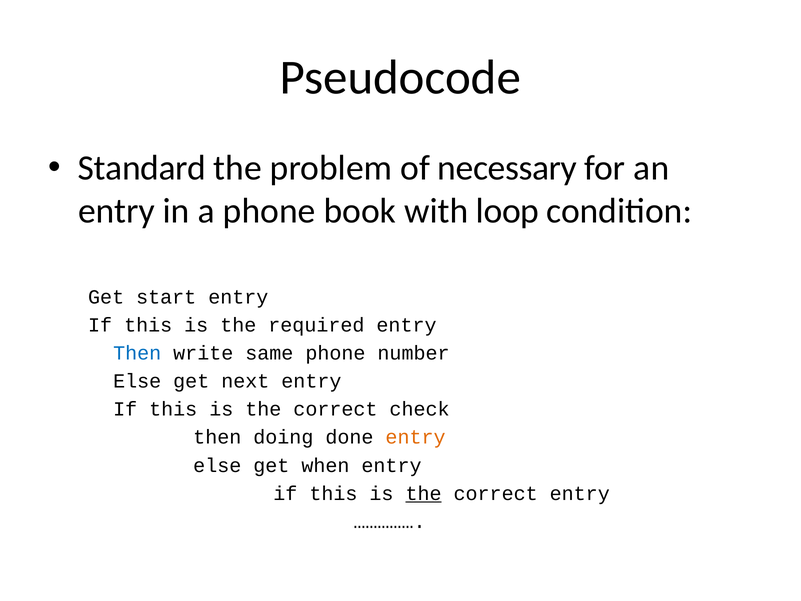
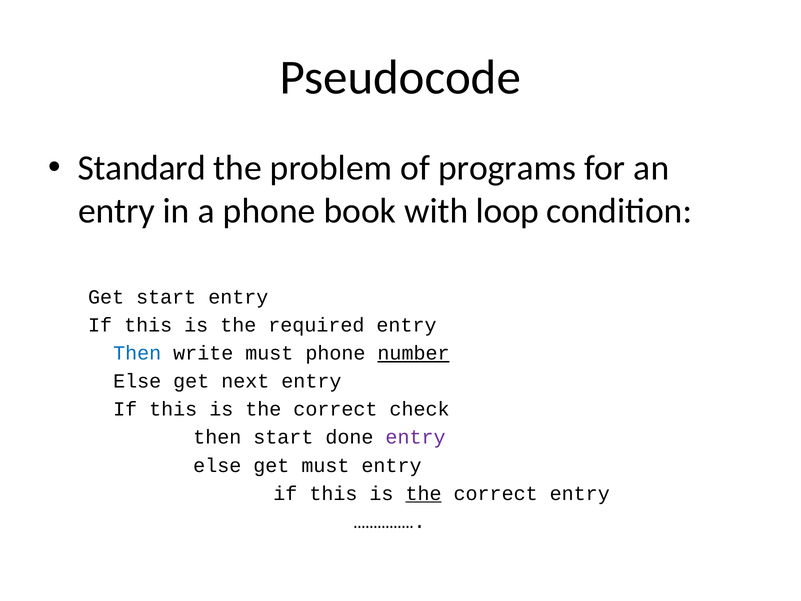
necessary: necessary -> programs
write same: same -> must
number underline: none -> present
then doing: doing -> start
entry at (416, 437) colour: orange -> purple
get when: when -> must
